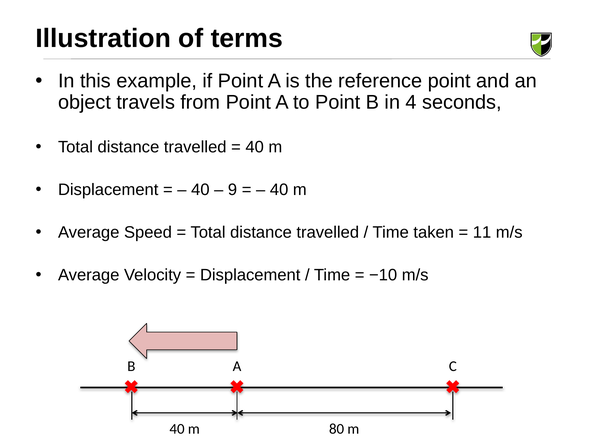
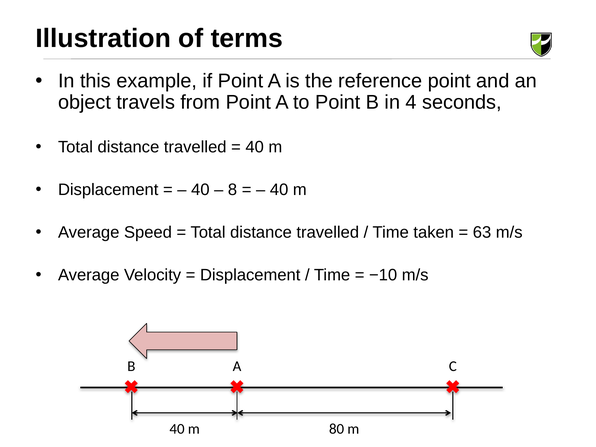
9: 9 -> 8
11: 11 -> 63
